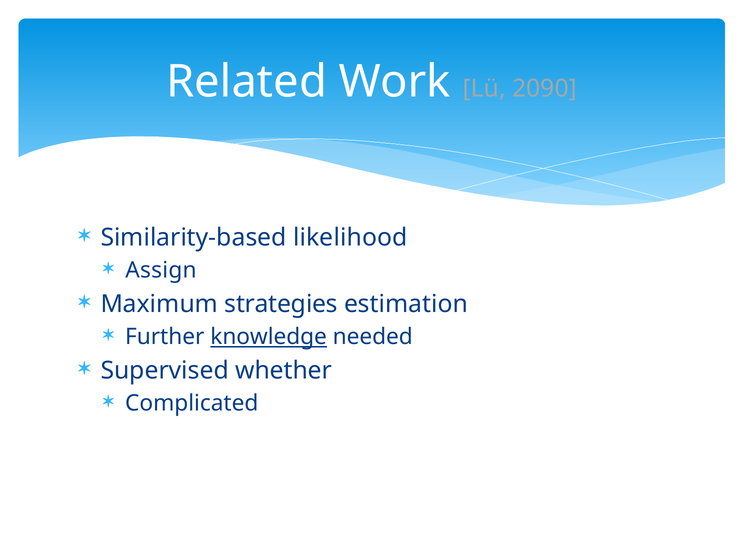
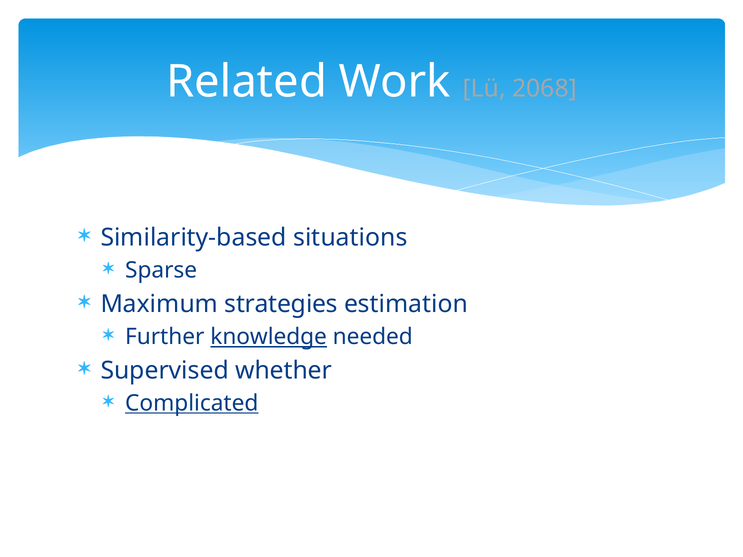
2090: 2090 -> 2068
likelihood: likelihood -> situations
Assign: Assign -> Sparse
Complicated underline: none -> present
